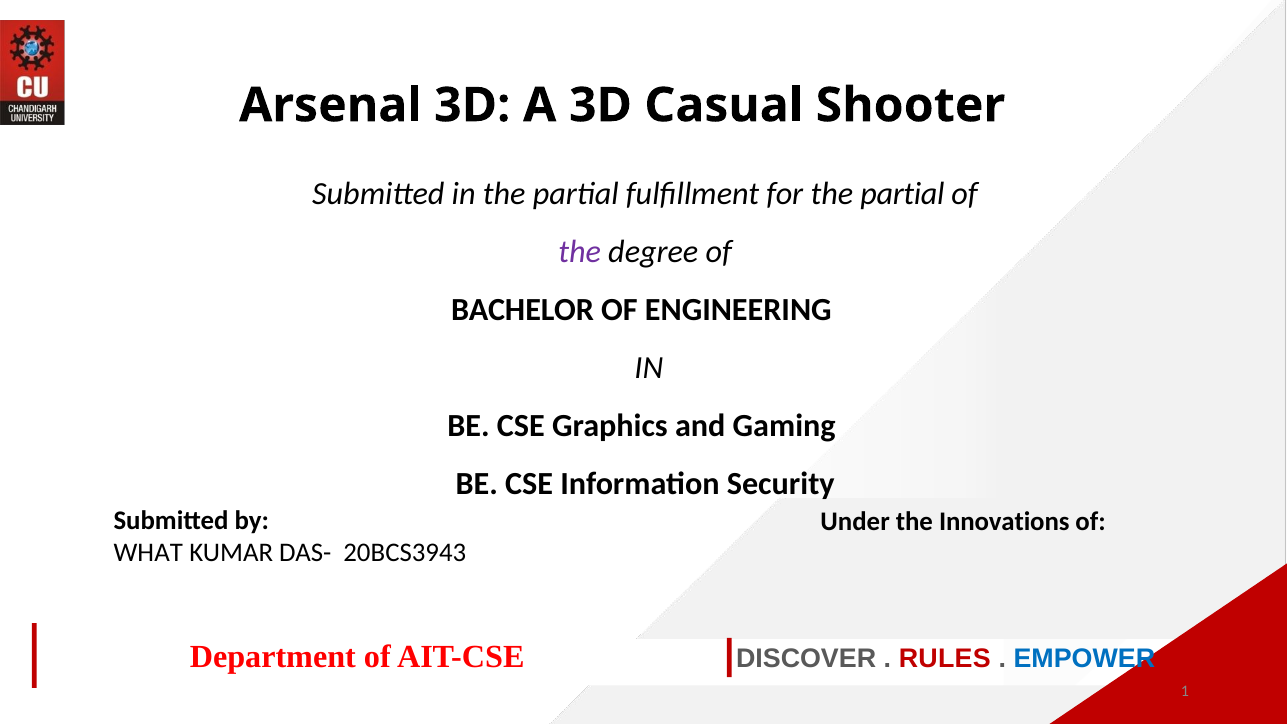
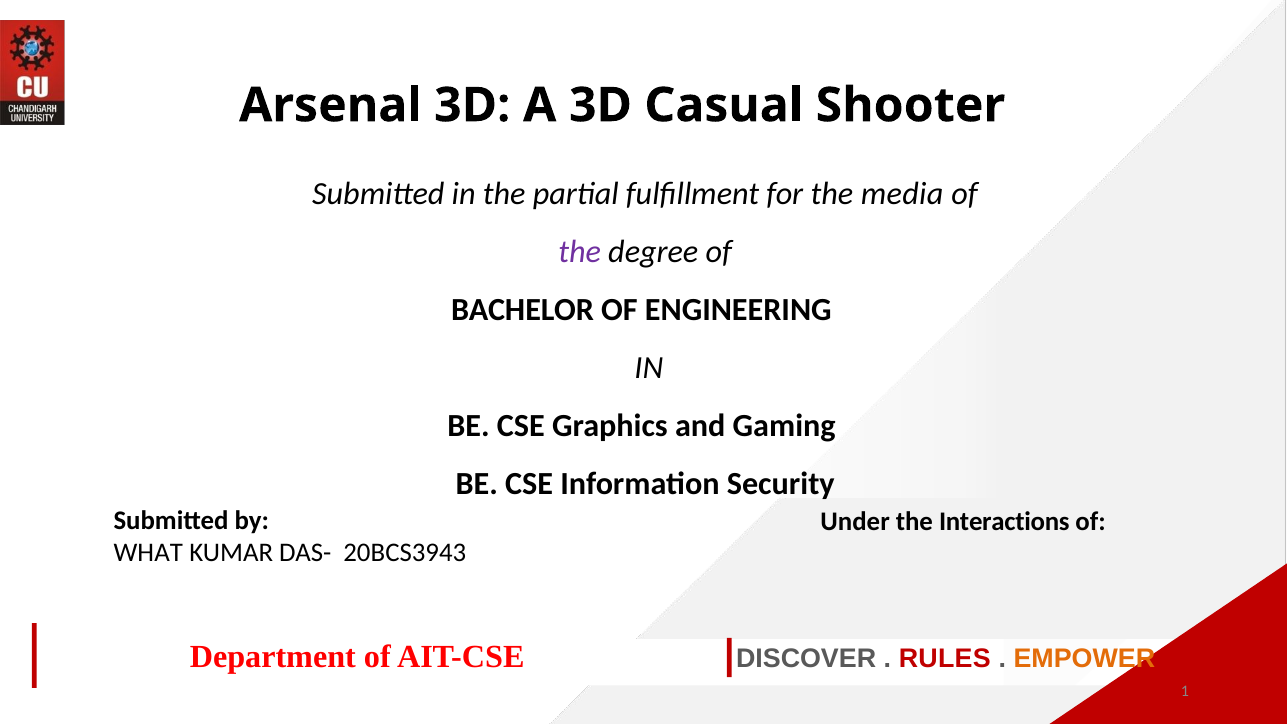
for the partial: partial -> media
Innovations: Innovations -> Interactions
EMPOWER colour: blue -> orange
